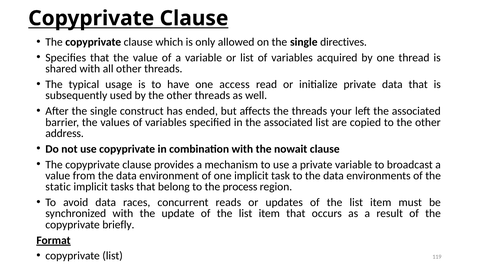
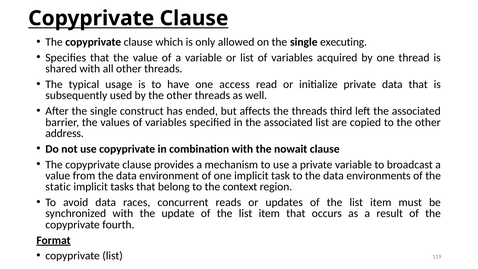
directives: directives -> executing
your: your -> third
process: process -> context
briefly: briefly -> fourth
